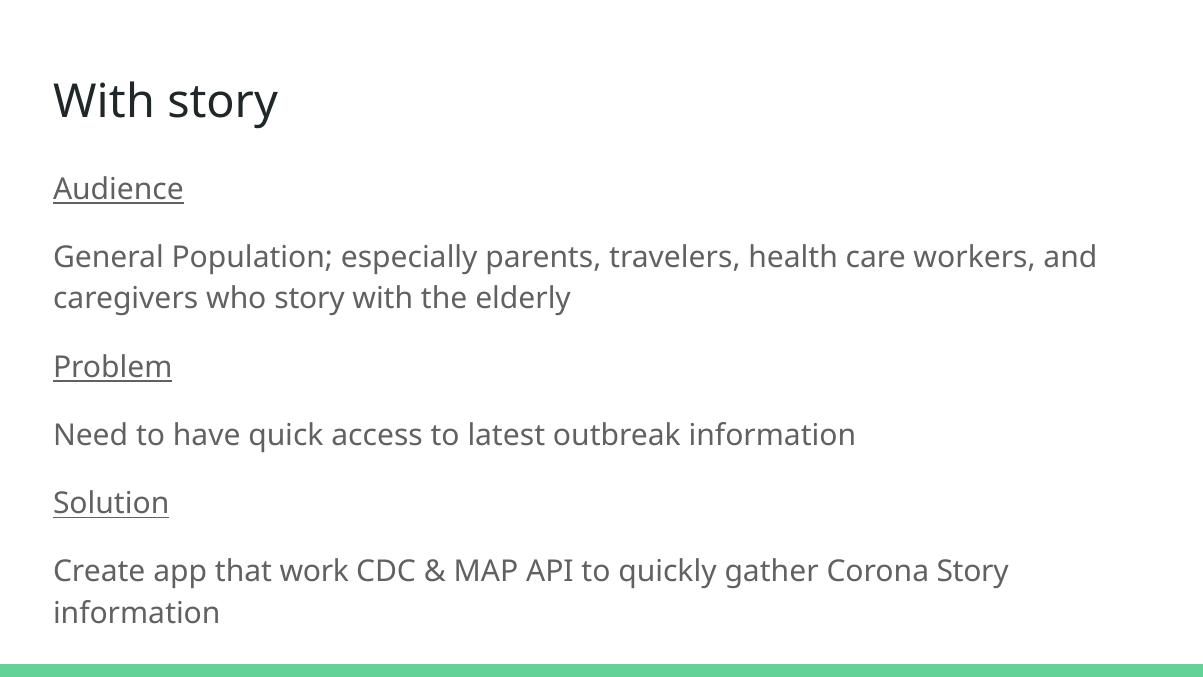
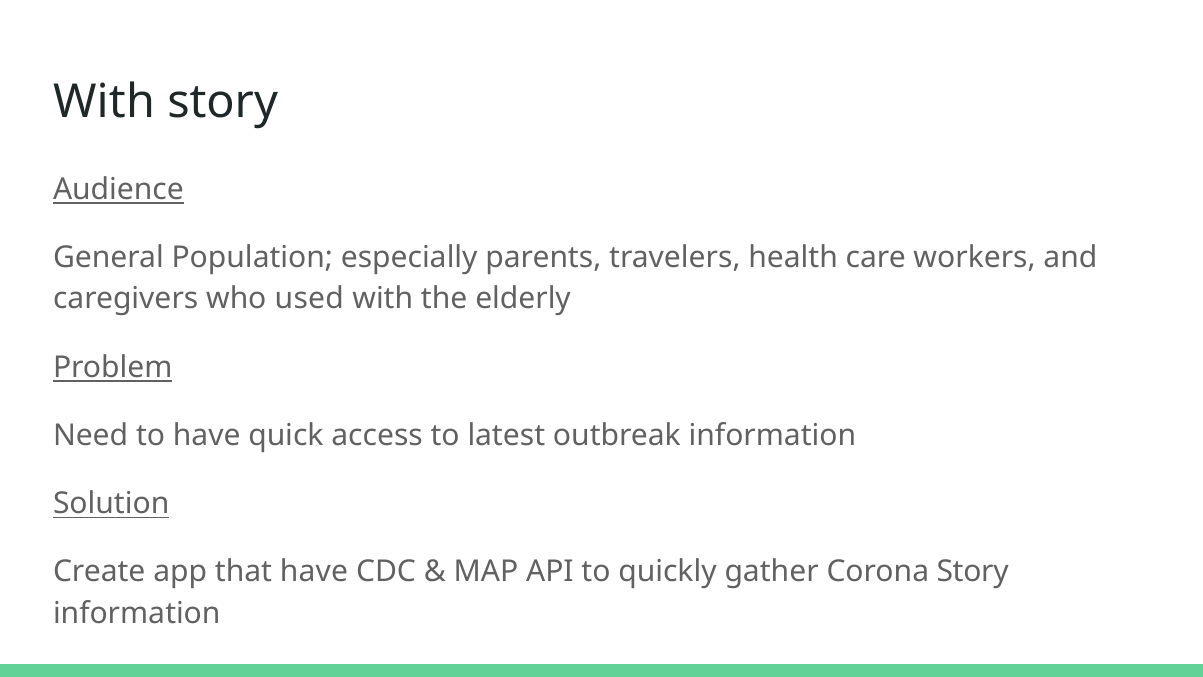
who story: story -> used
that work: work -> have
